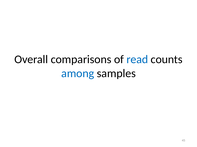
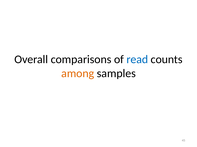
among colour: blue -> orange
